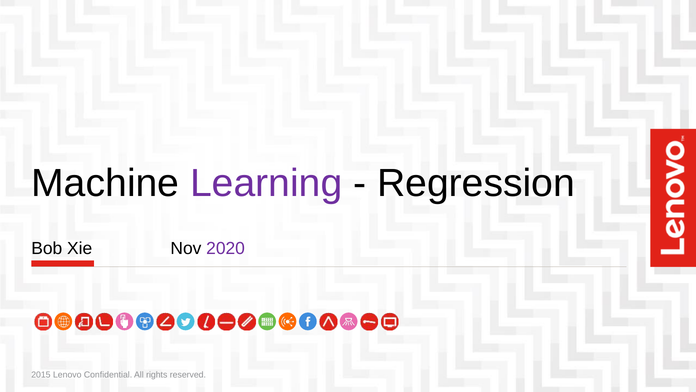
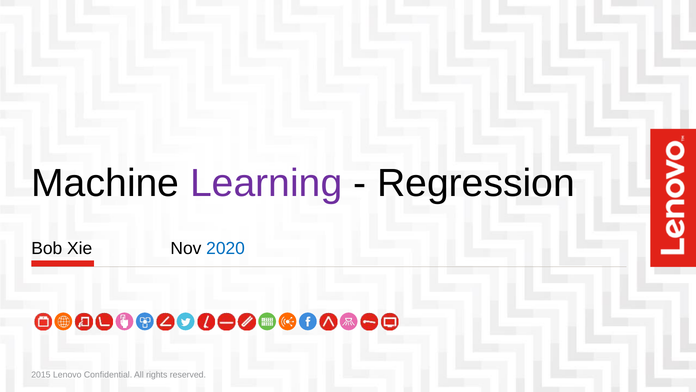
2020 colour: purple -> blue
